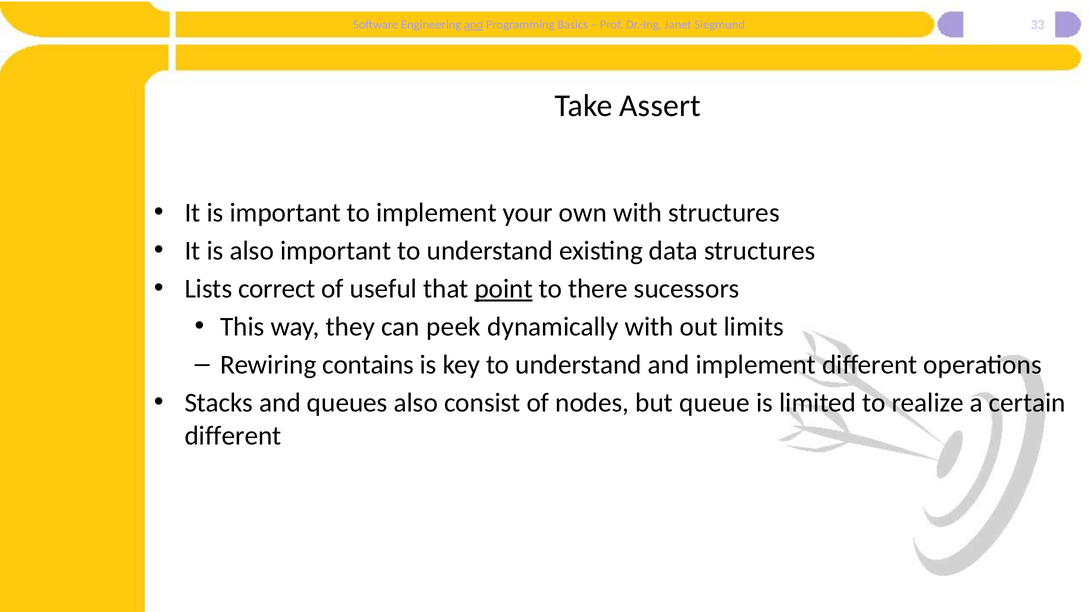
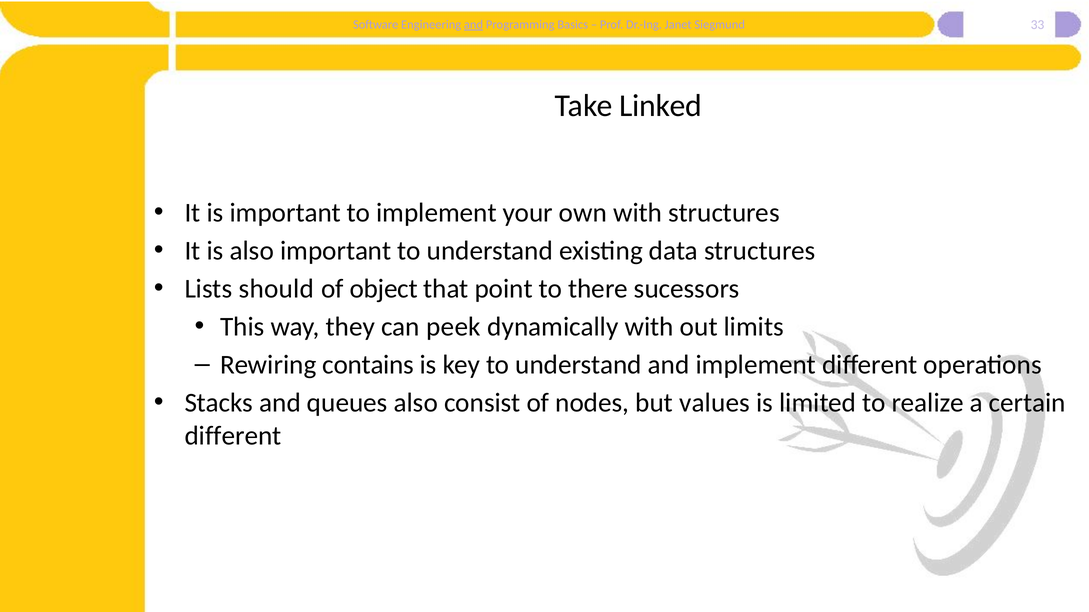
Assert: Assert -> Linked
correct: correct -> should
useful: useful -> object
point underline: present -> none
queue: queue -> values
